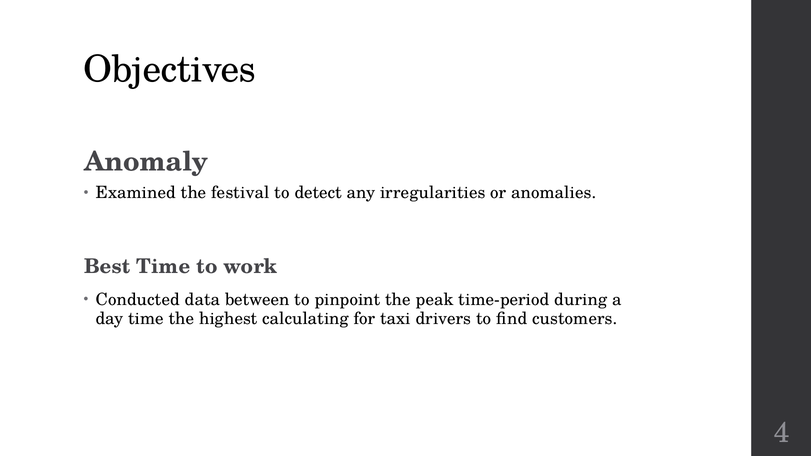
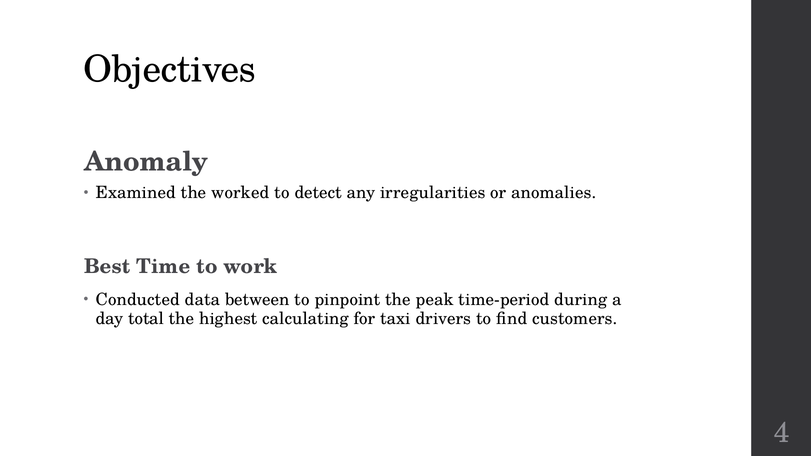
festival: festival -> worked
day time: time -> total
